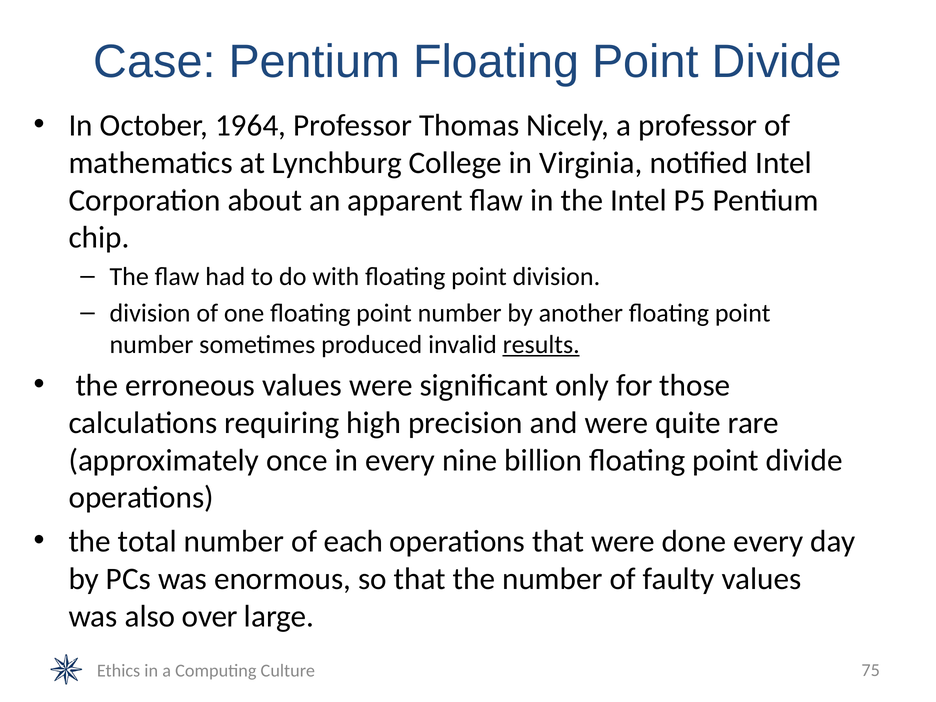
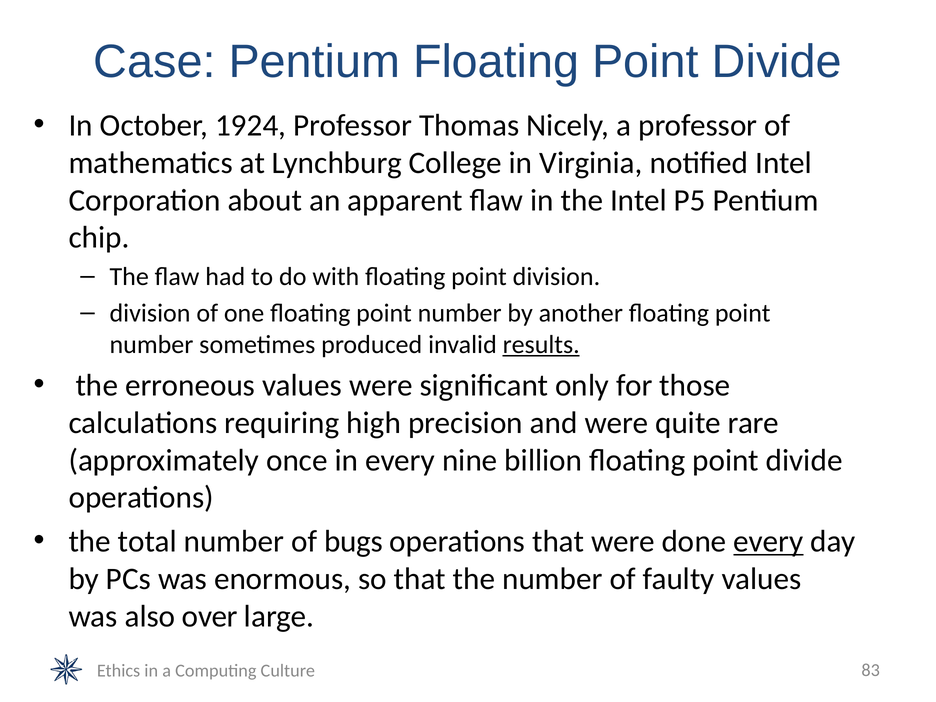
1964: 1964 -> 1924
each: each -> bugs
every at (768, 541) underline: none -> present
75: 75 -> 83
